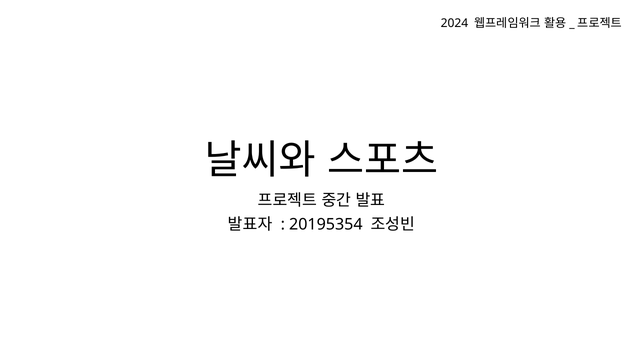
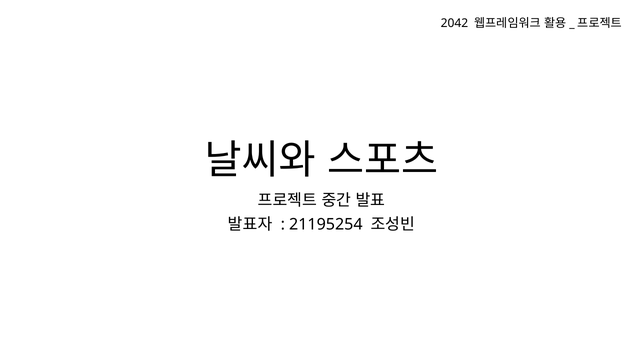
2024: 2024 -> 2042
20195354: 20195354 -> 21195254
